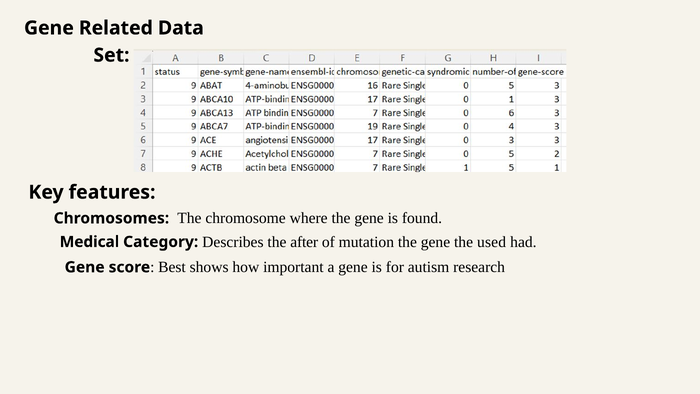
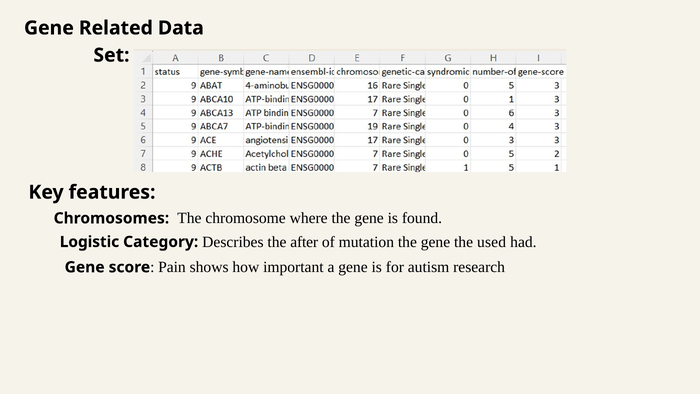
Medical: Medical -> Logistic
Best: Best -> Pain
